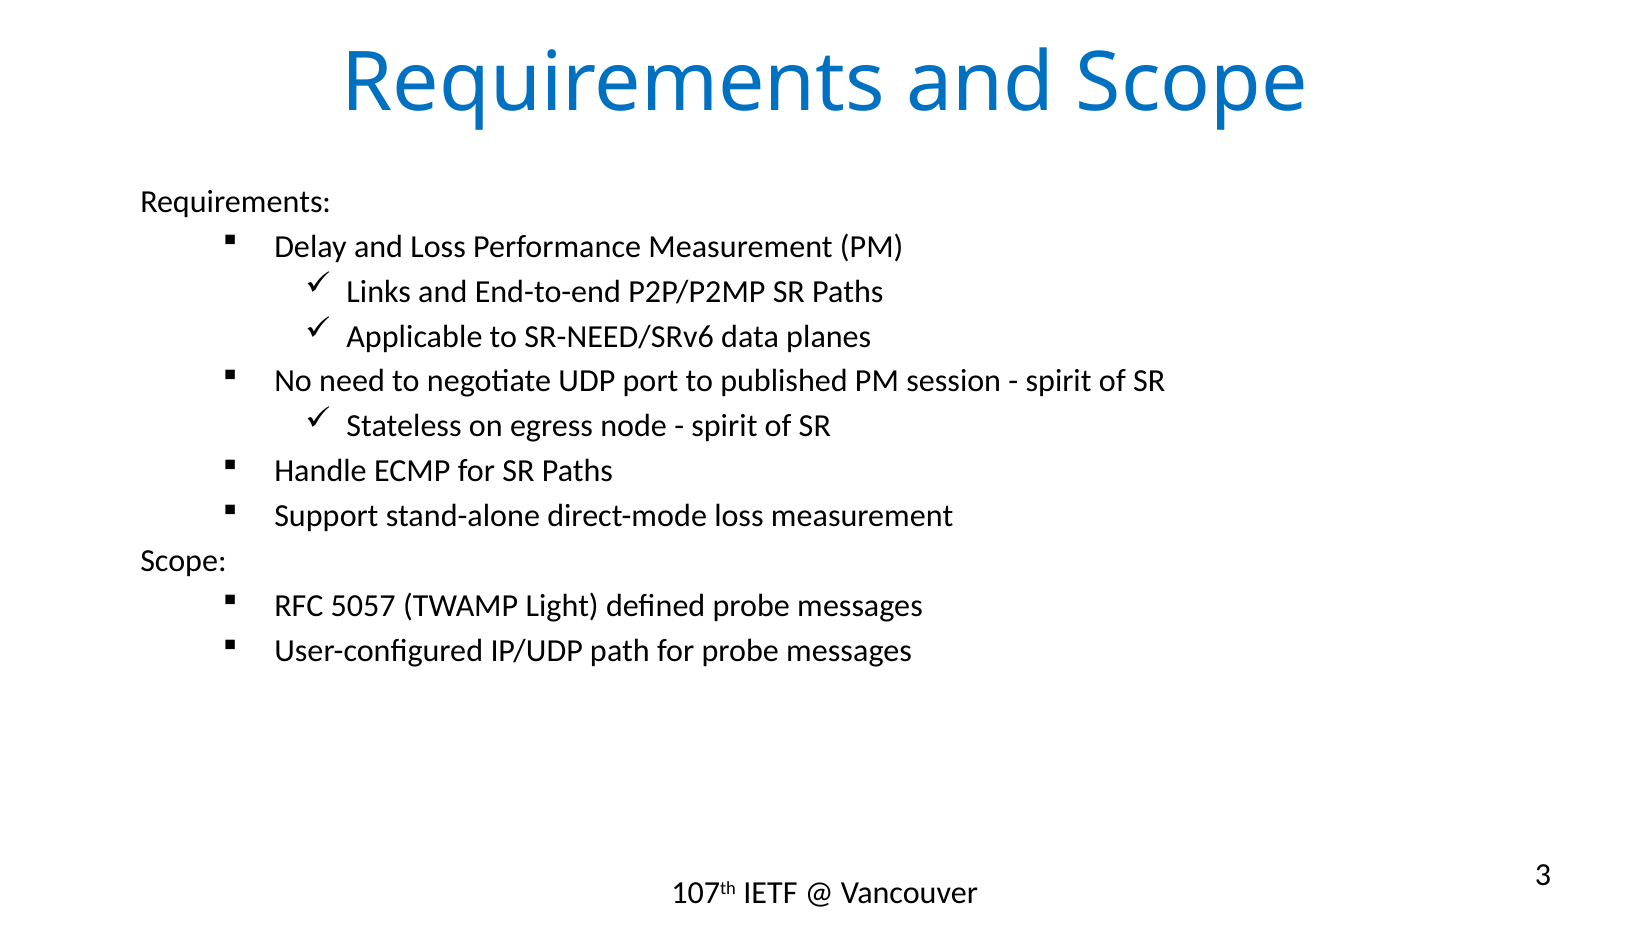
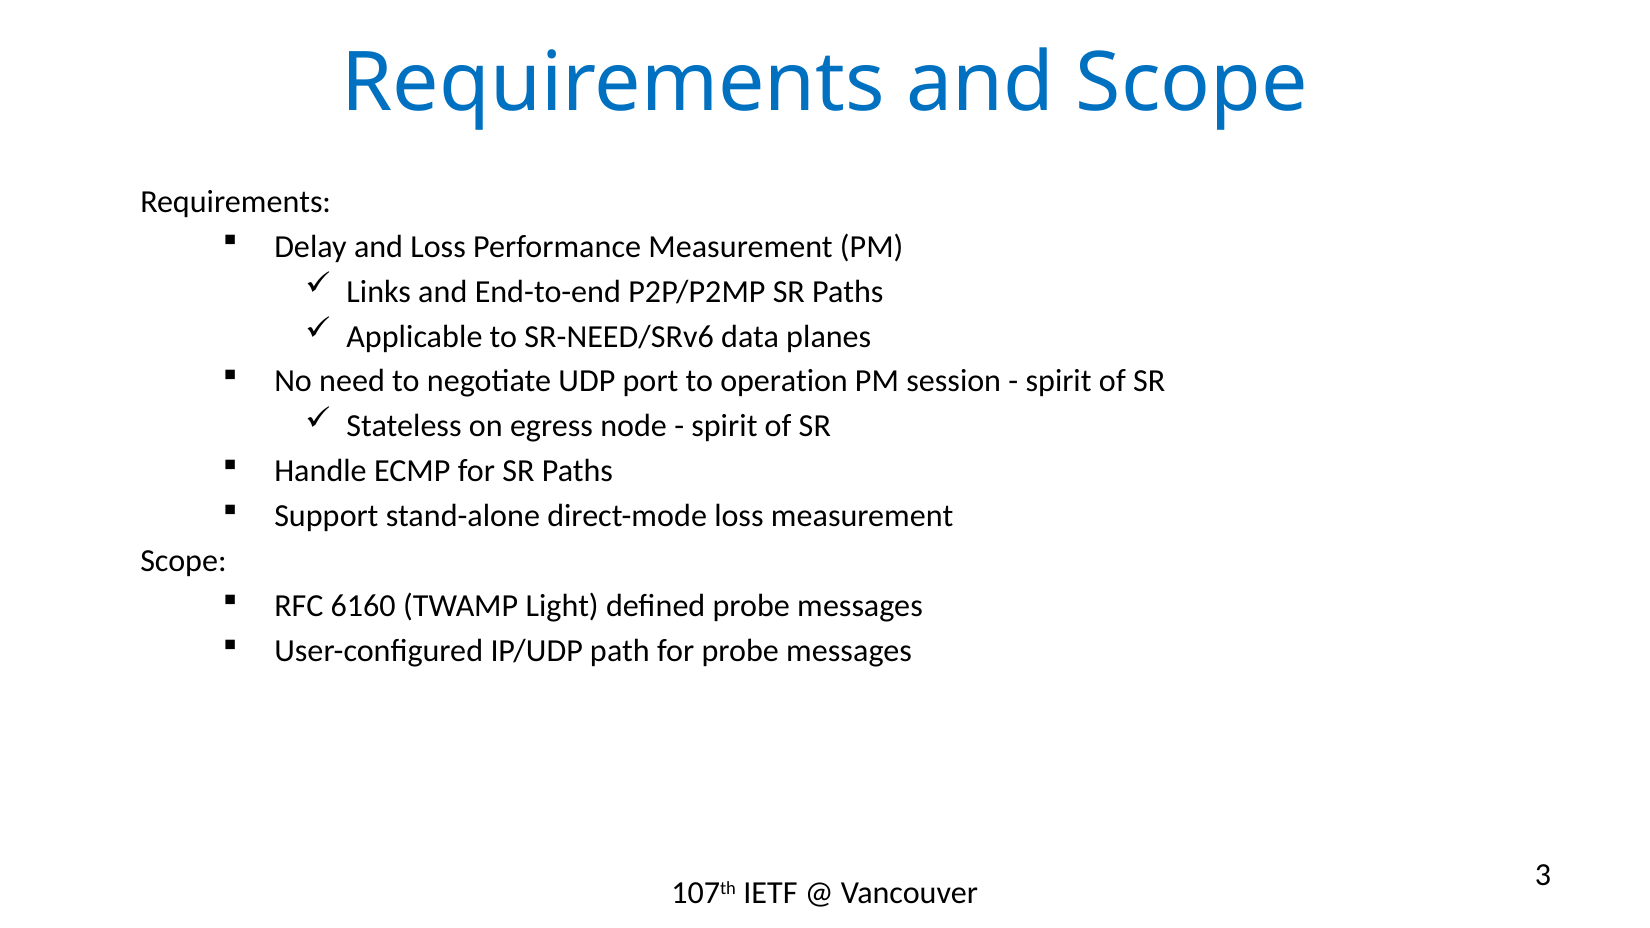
published: published -> operation
5057: 5057 -> 6160
